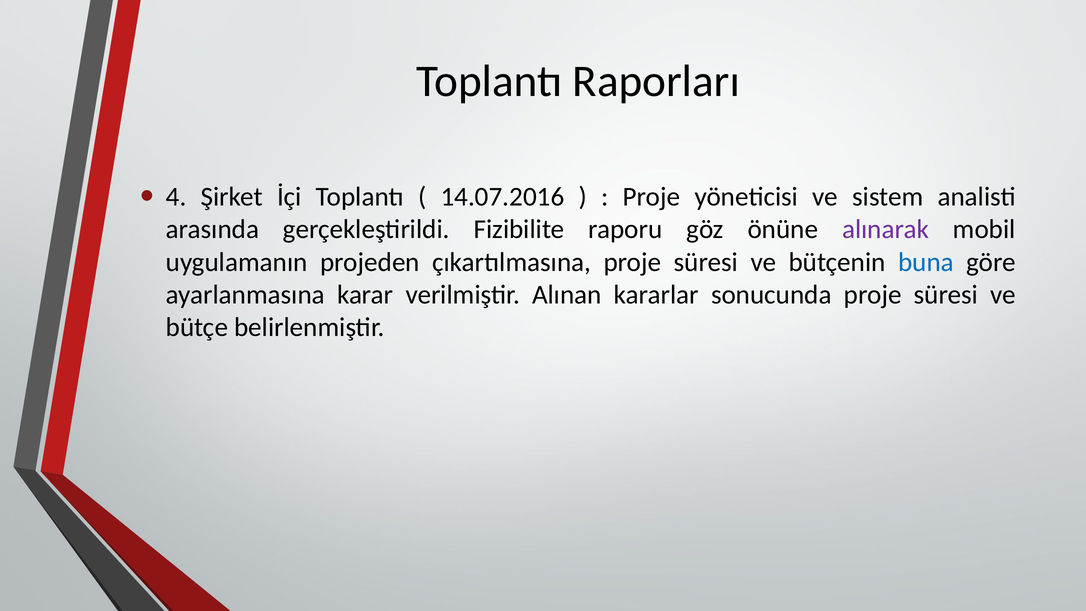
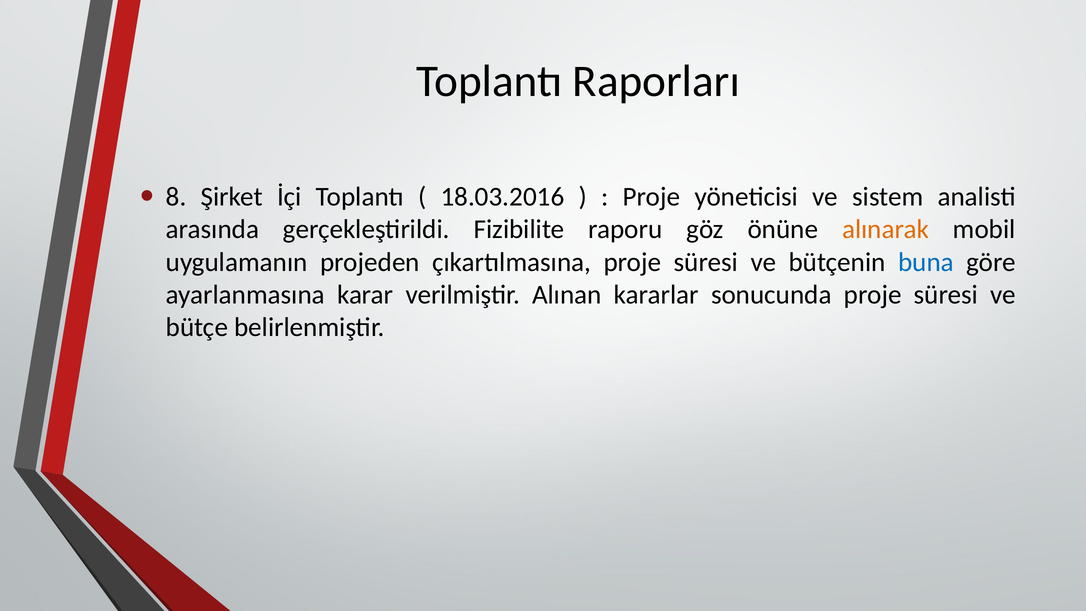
4: 4 -> 8
14.07.2016: 14.07.2016 -> 18.03.2016
alınarak colour: purple -> orange
